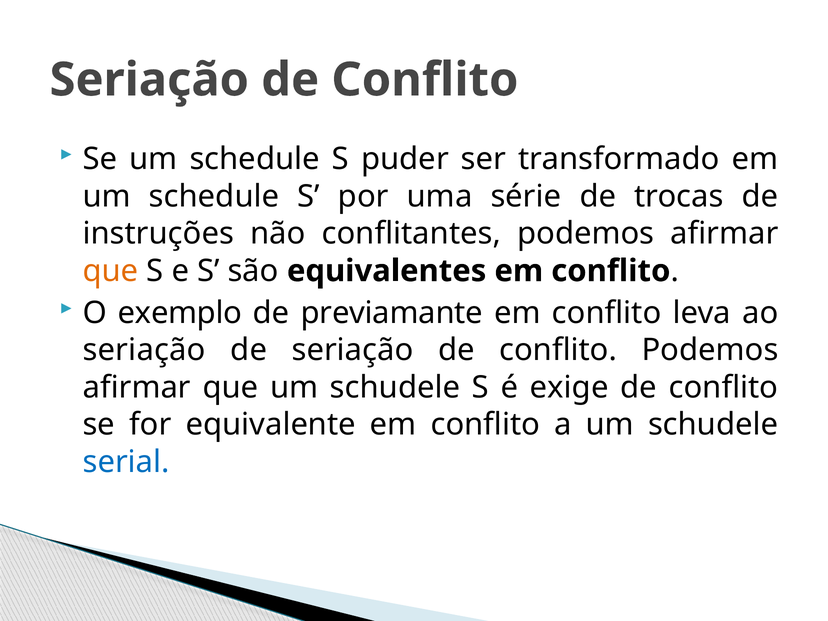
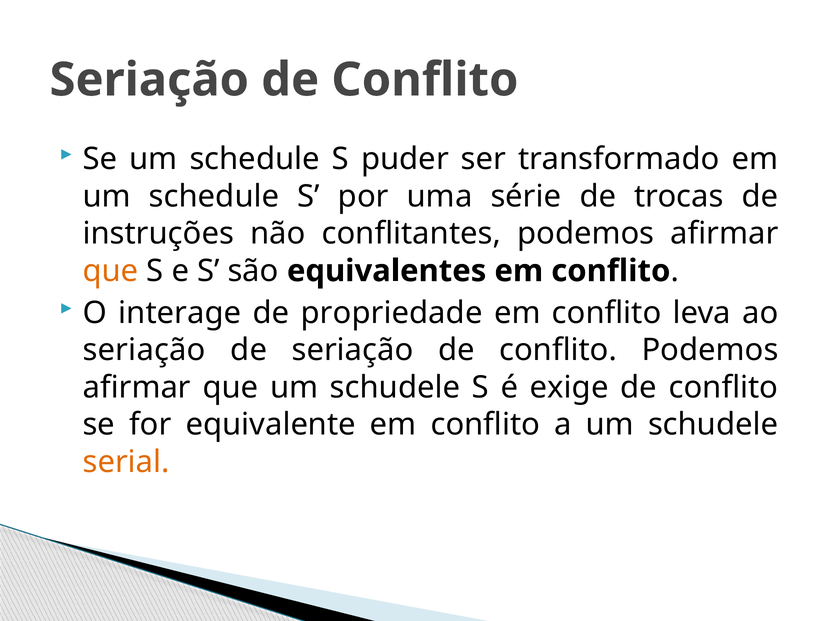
exemplo: exemplo -> interage
previamante: previamante -> propriedade
serial colour: blue -> orange
